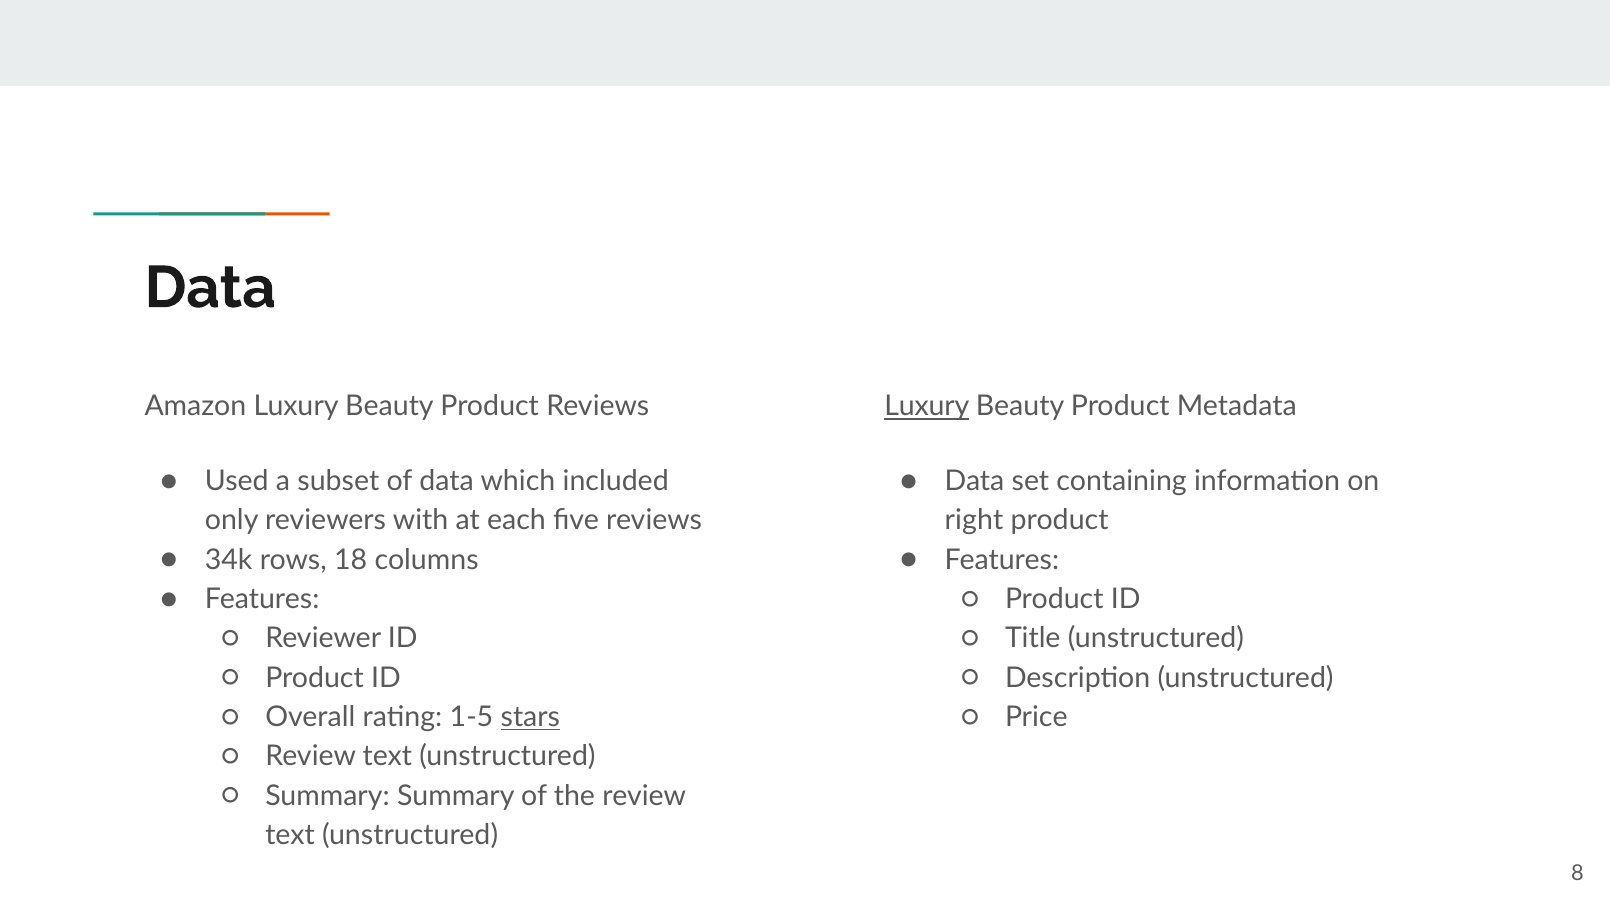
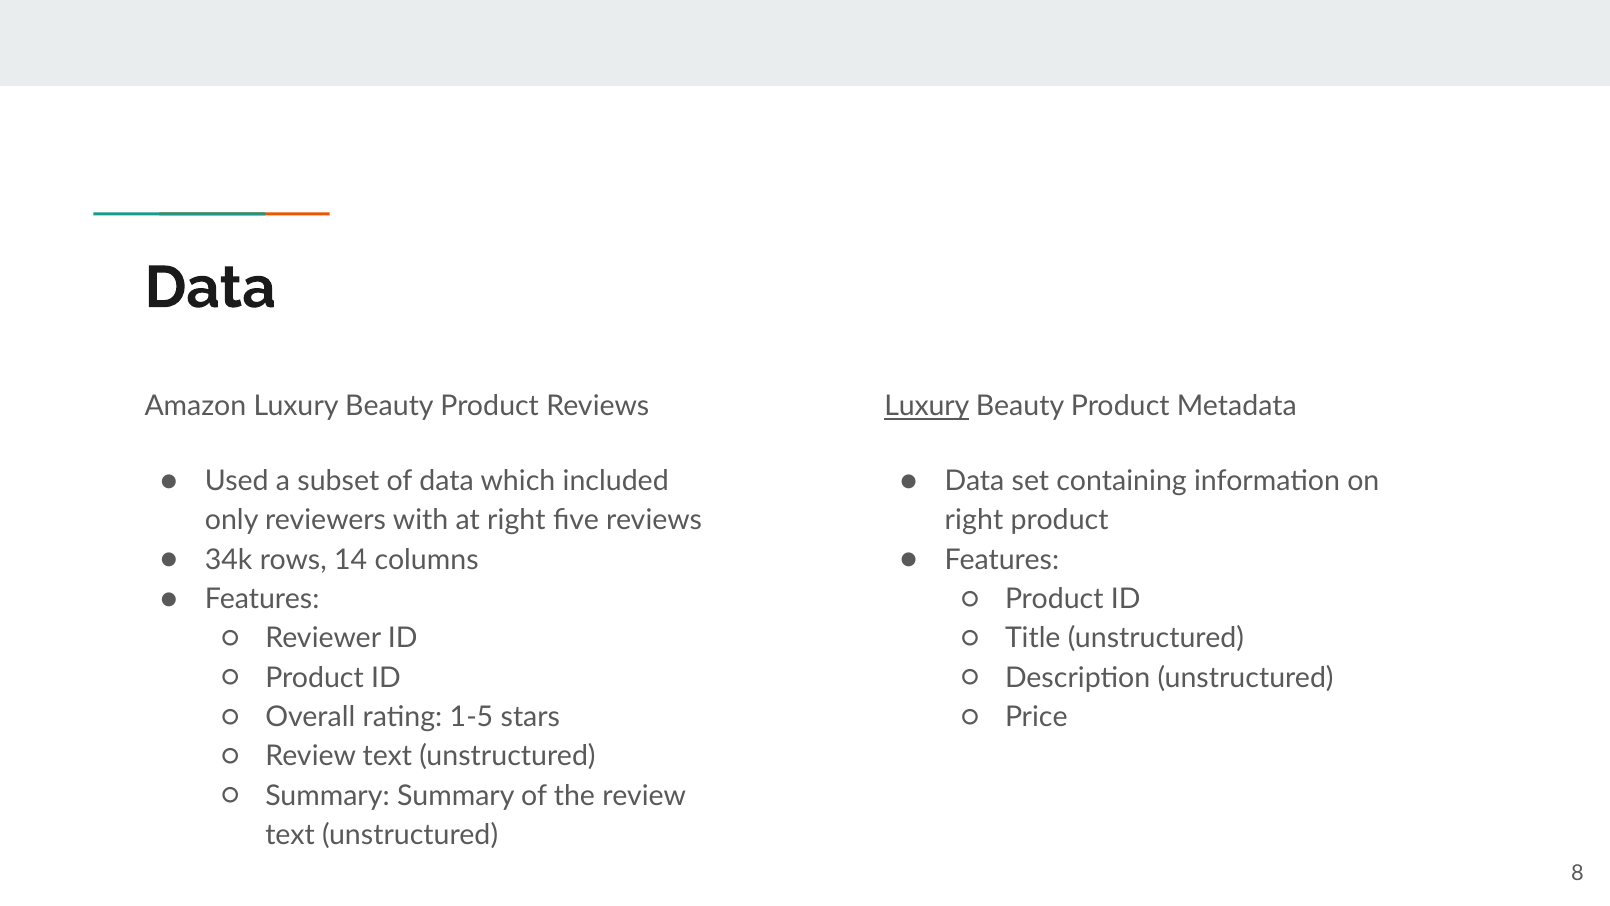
at each: each -> right
18: 18 -> 14
stars underline: present -> none
